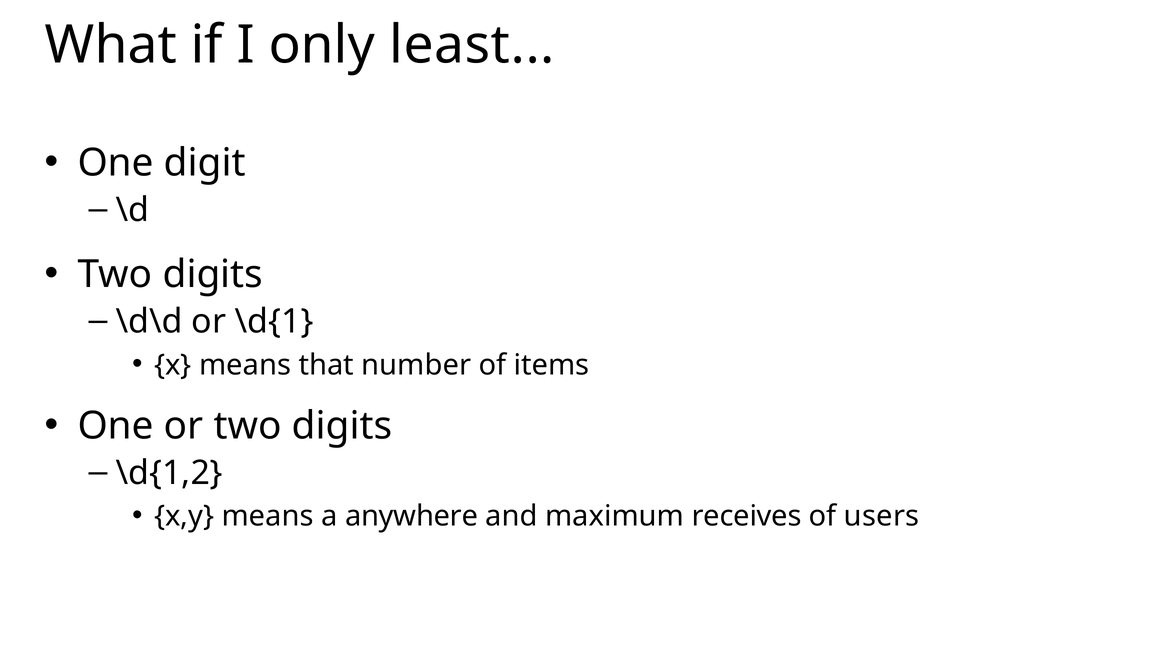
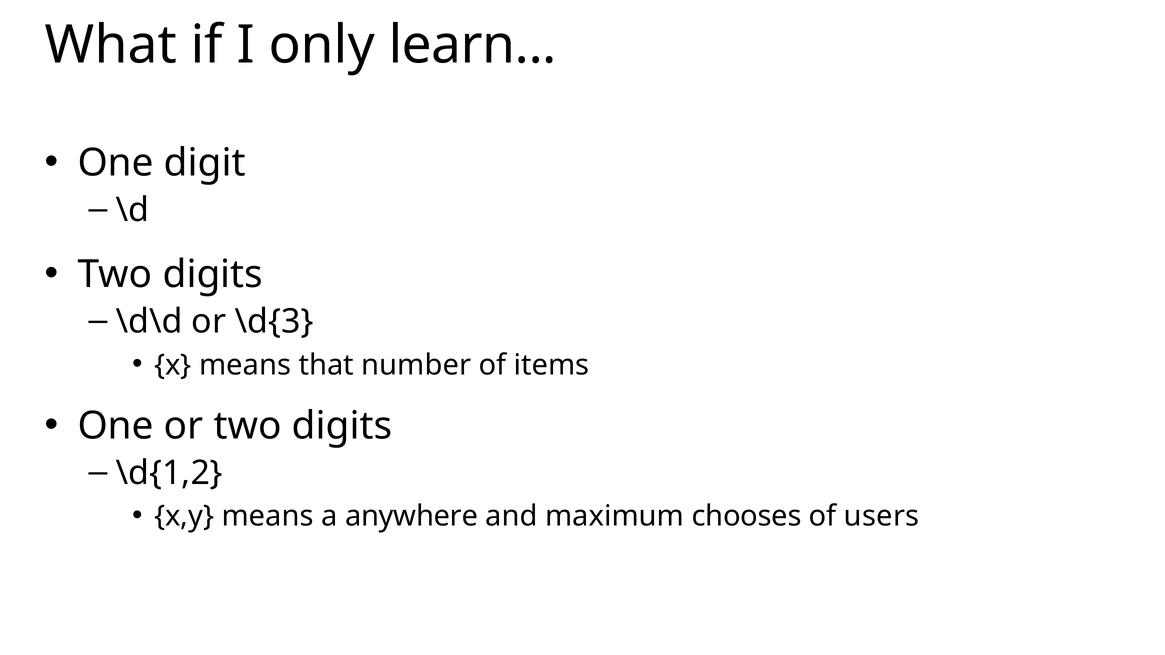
least: least -> learn
\d{1: \d{1 -> \d{3
receives: receives -> chooses
